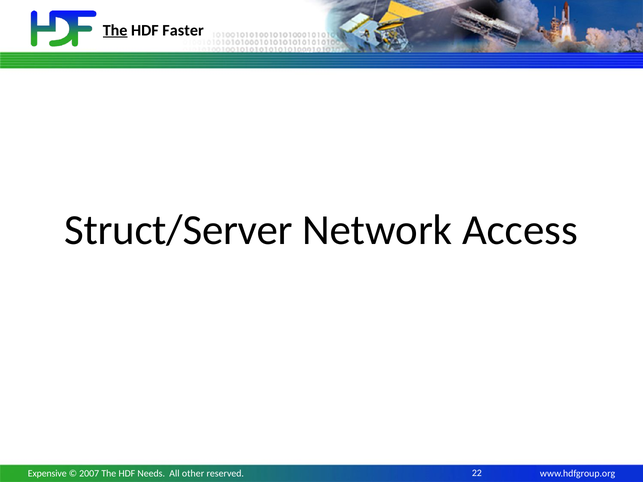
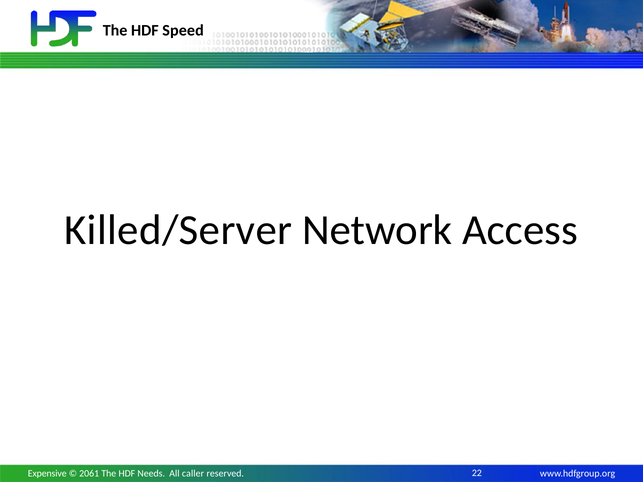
The at (115, 30) underline: present -> none
Faster: Faster -> Speed
Struct/Server: Struct/Server -> Killed/Server
2007: 2007 -> 2061
other: other -> caller
